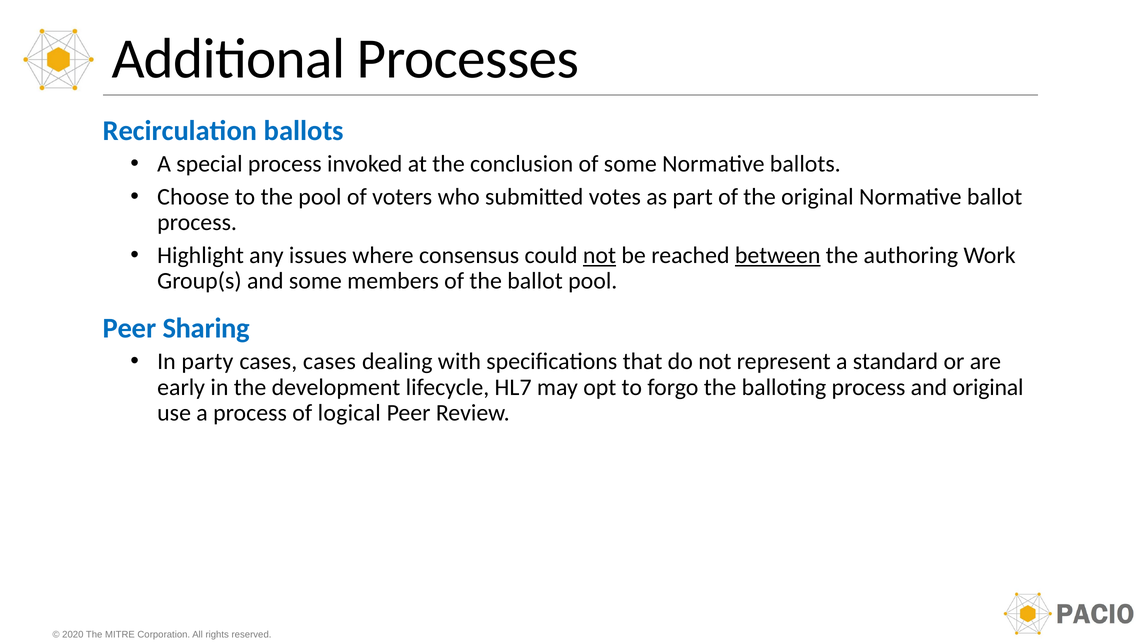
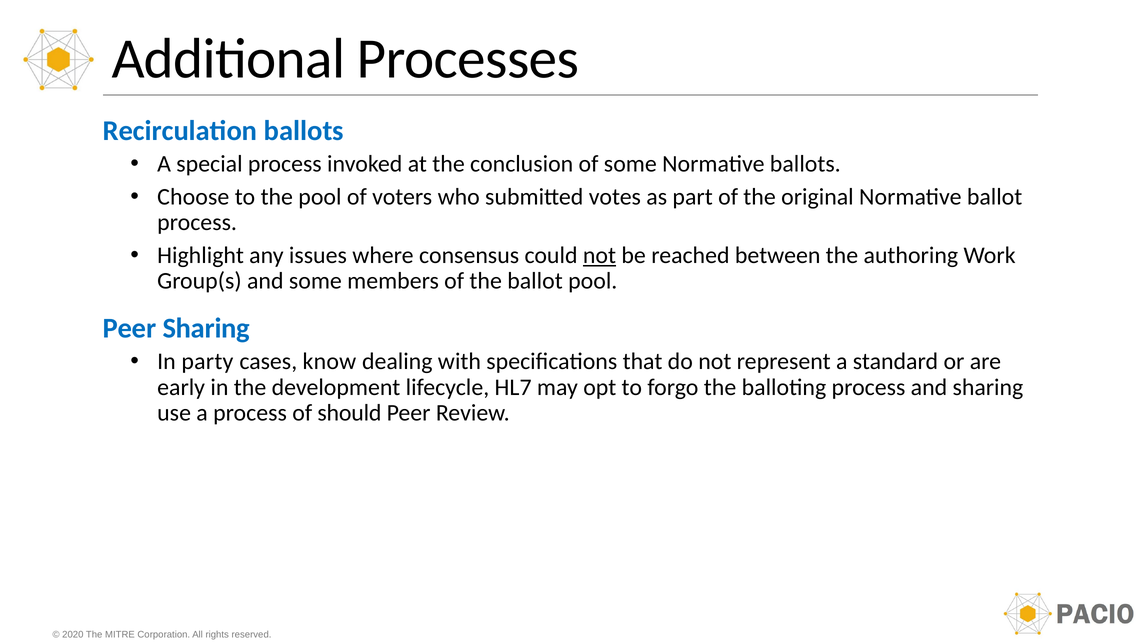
between underline: present -> none
cases cases: cases -> know
and original: original -> sharing
logical: logical -> should
